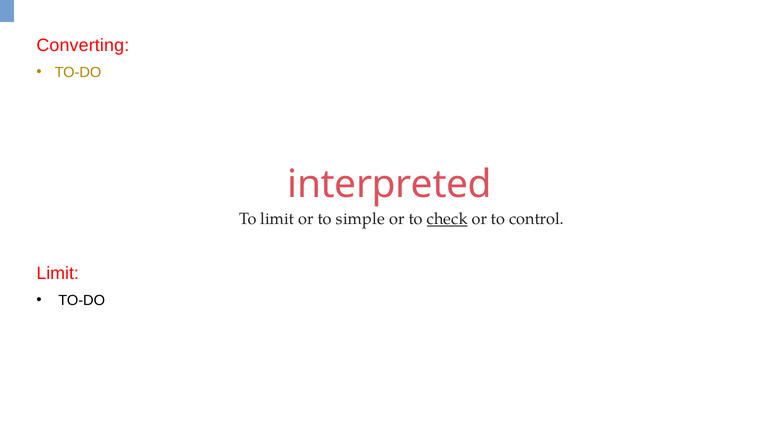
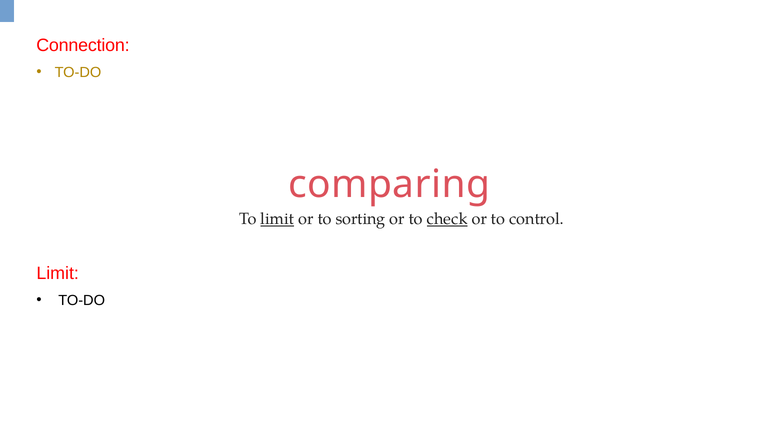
Converting: Converting -> Connection
interpreted: interpreted -> comparing
limit at (277, 219) underline: none -> present
simple: simple -> sorting
